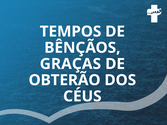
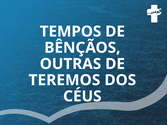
GRAÇAS: GRAÇAS -> OUTRAS
OBTERÃO: OBTERÃO -> TEREMOS
